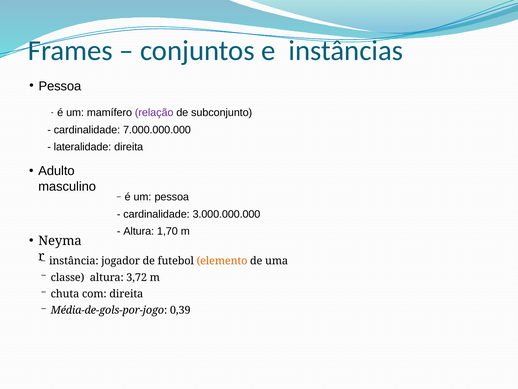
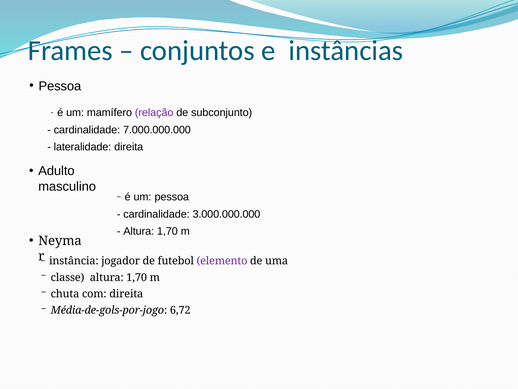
elemento colour: orange -> purple
classe altura 3,72: 3,72 -> 1,70
0,39: 0,39 -> 6,72
